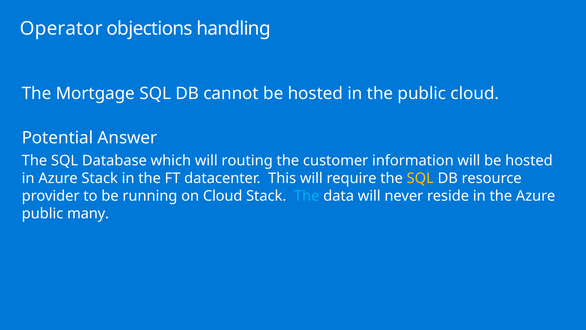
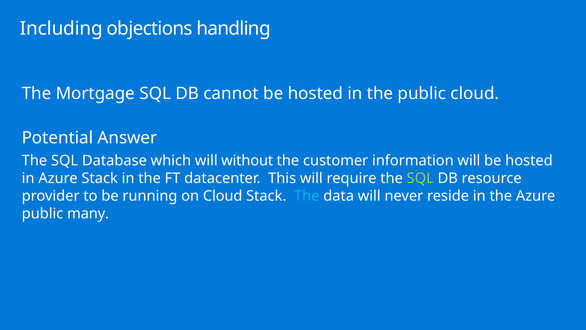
Operator: Operator -> Including
routing: routing -> without
SQL at (420, 178) colour: yellow -> light green
